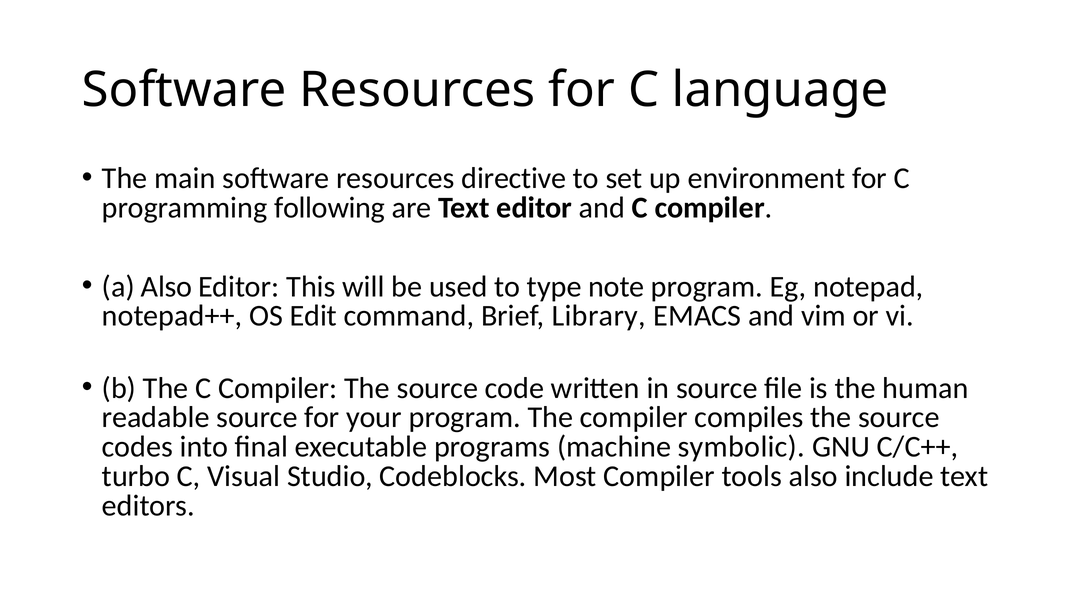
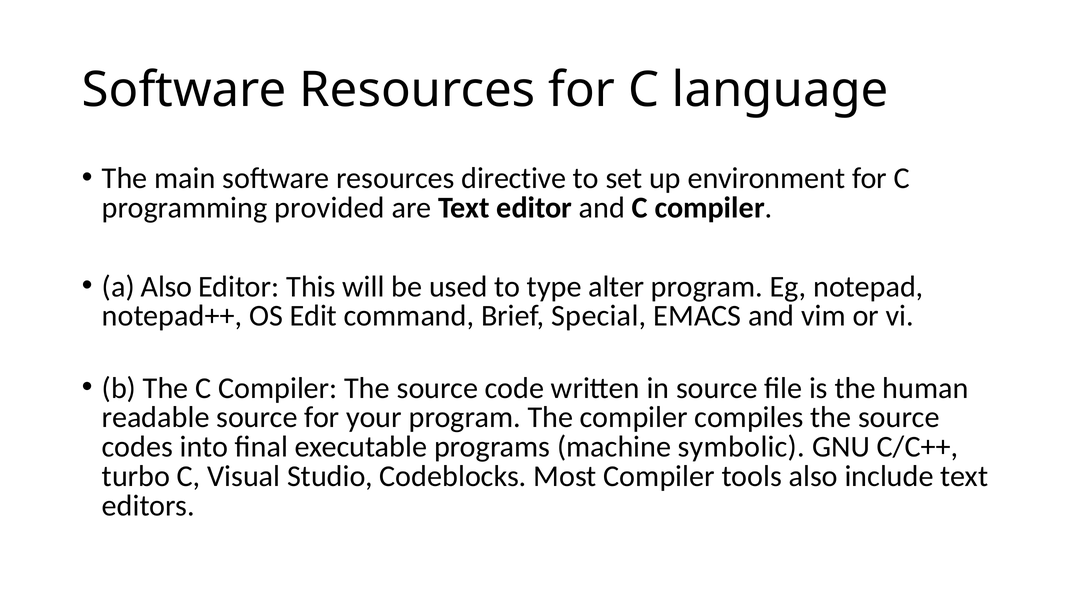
following: following -> provided
note: note -> alter
Library: Library -> Special
